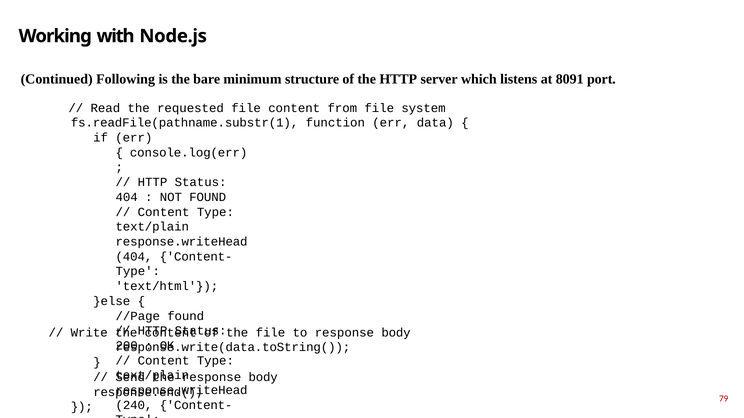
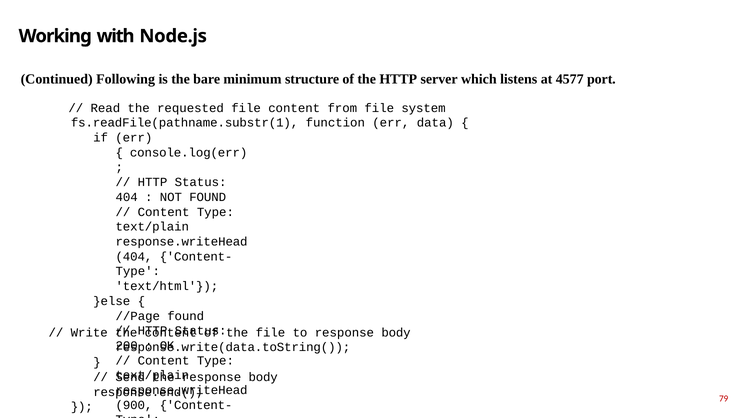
8091: 8091 -> 4577
240: 240 -> 900
